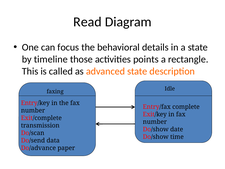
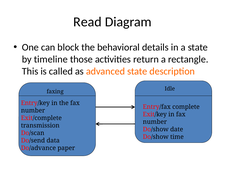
focus: focus -> block
points: points -> return
